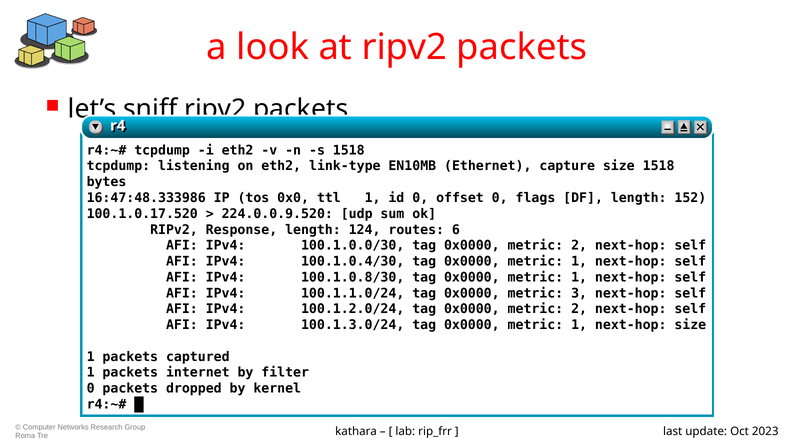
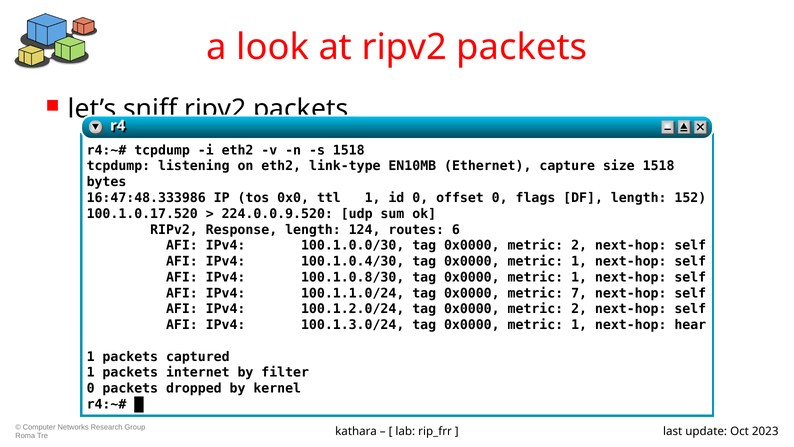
3: 3 -> 7
next-hop size: size -> hear
